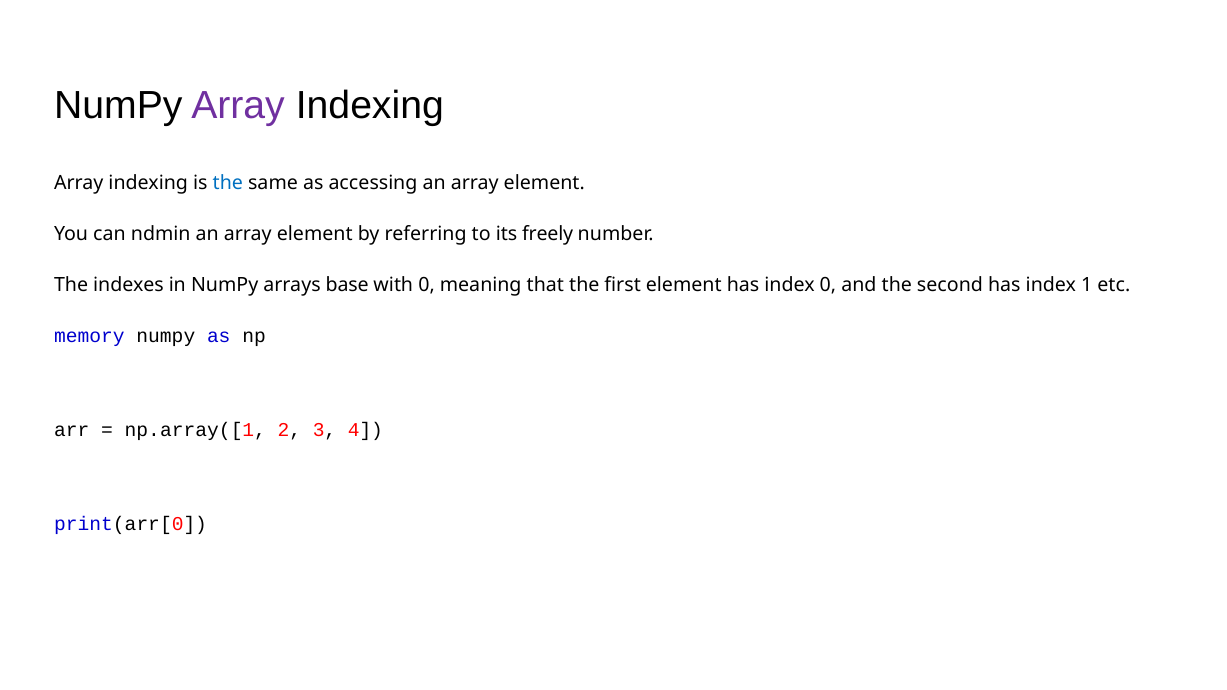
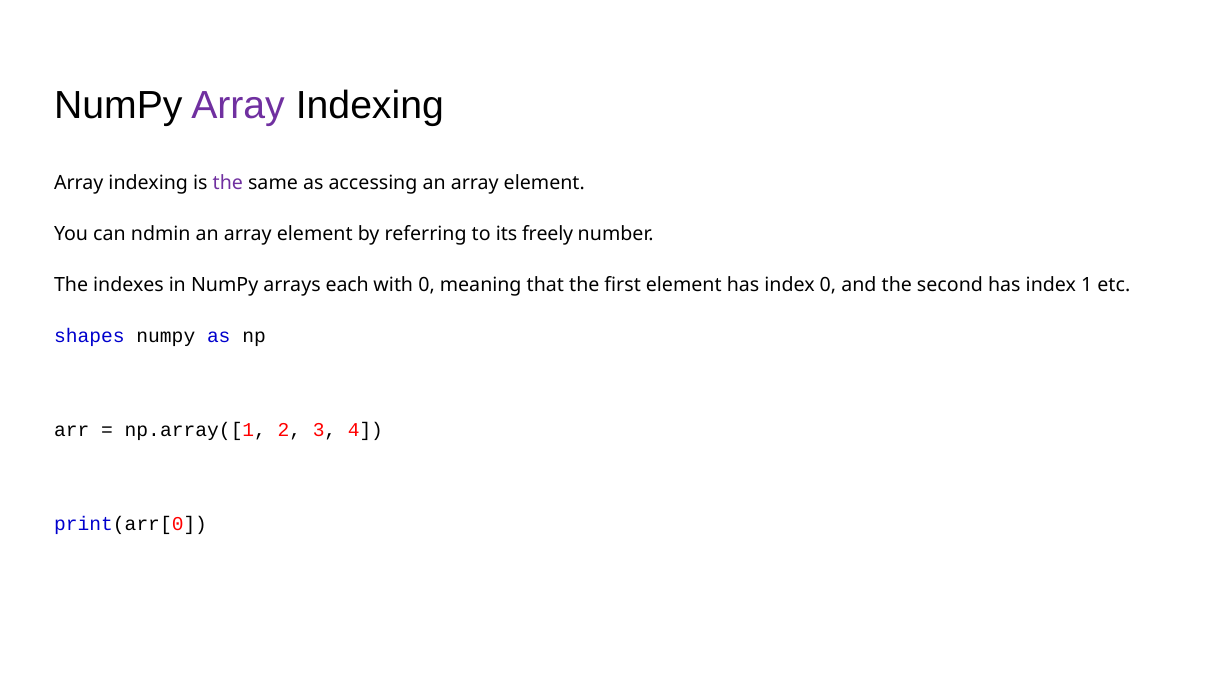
the at (228, 184) colour: blue -> purple
base: base -> each
memory: memory -> shapes
